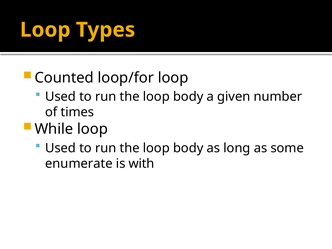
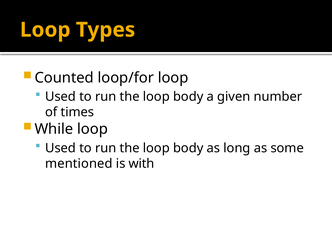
enumerate: enumerate -> mentioned
